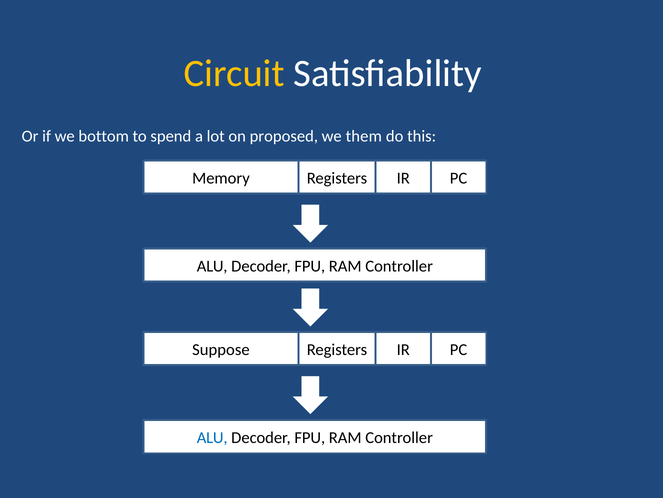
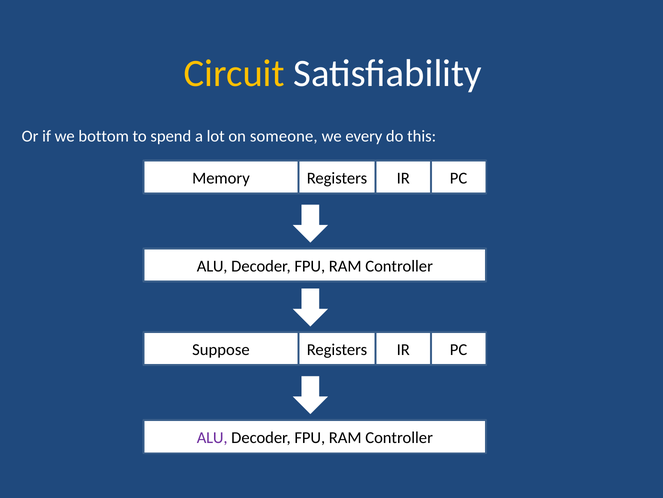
proposed: proposed -> someone
them: them -> every
ALU at (212, 437) colour: blue -> purple
